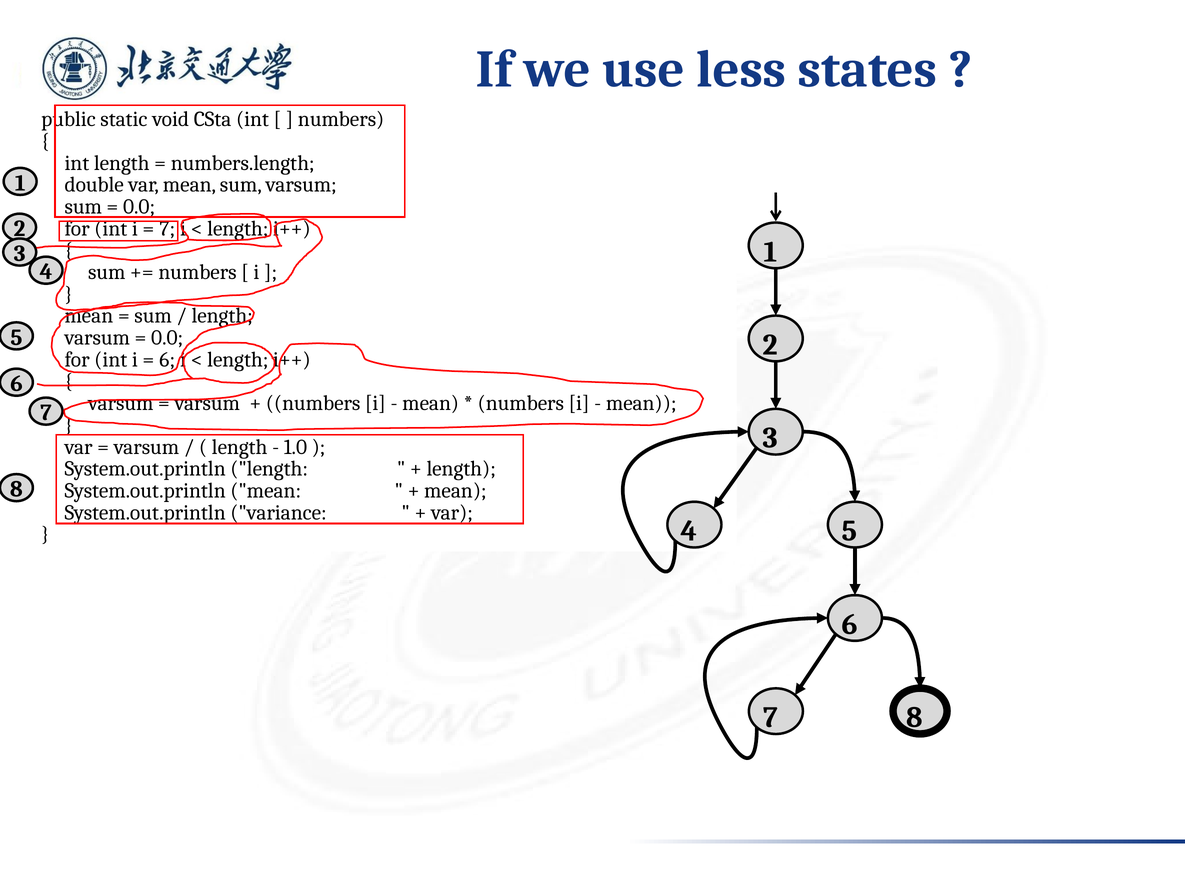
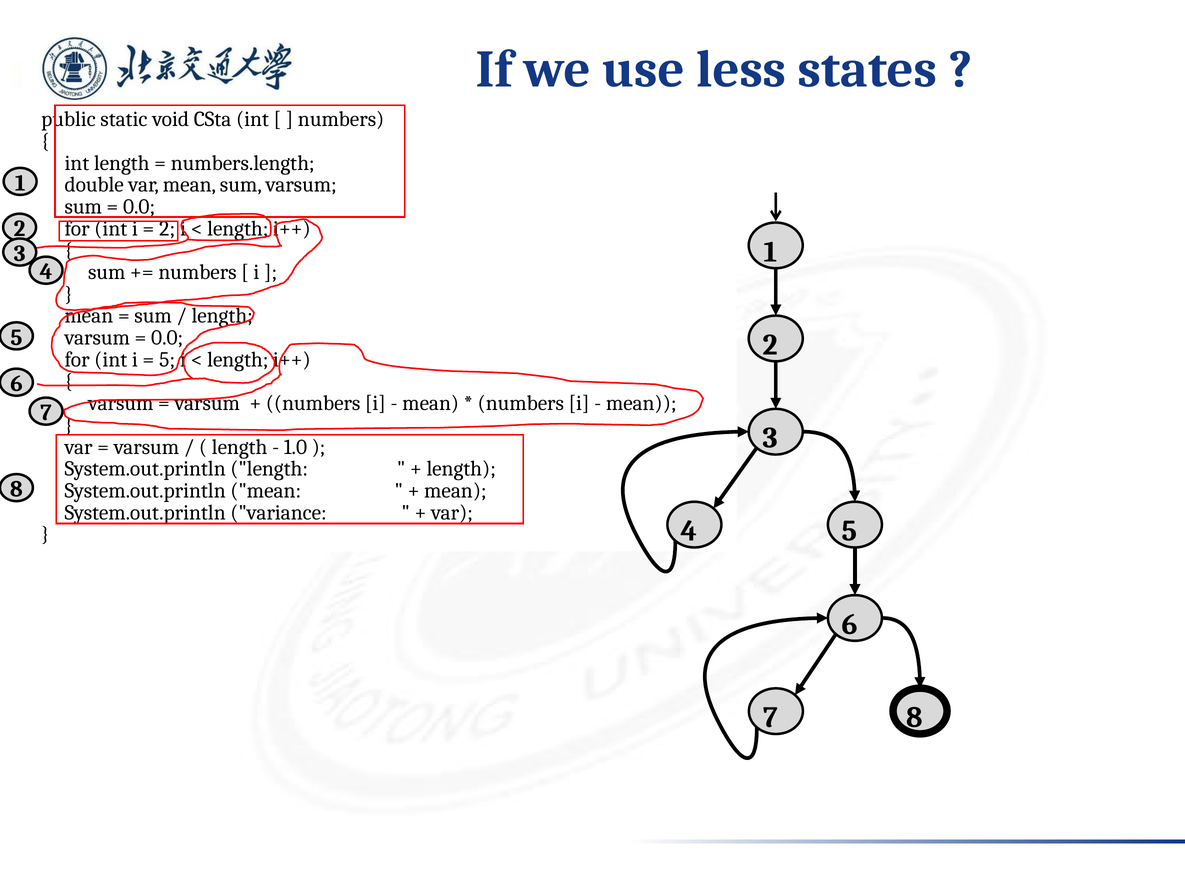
7 at (167, 228): 7 -> 2
6 at (167, 359): 6 -> 5
